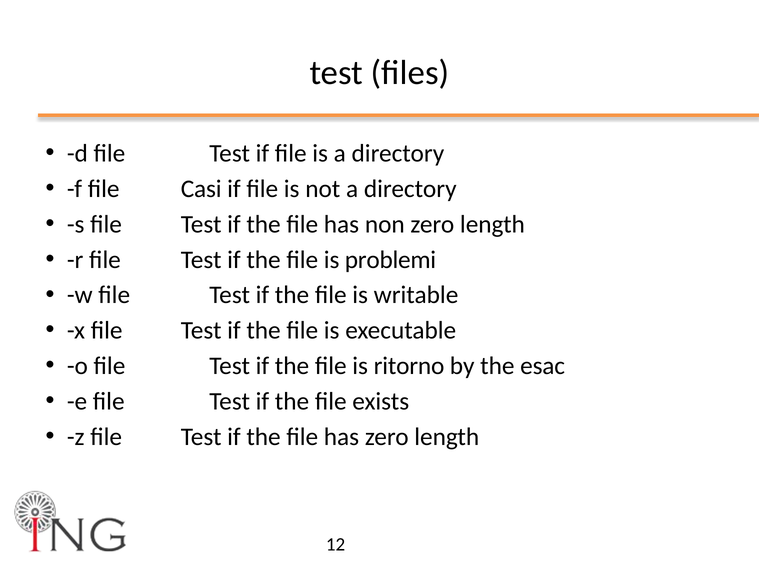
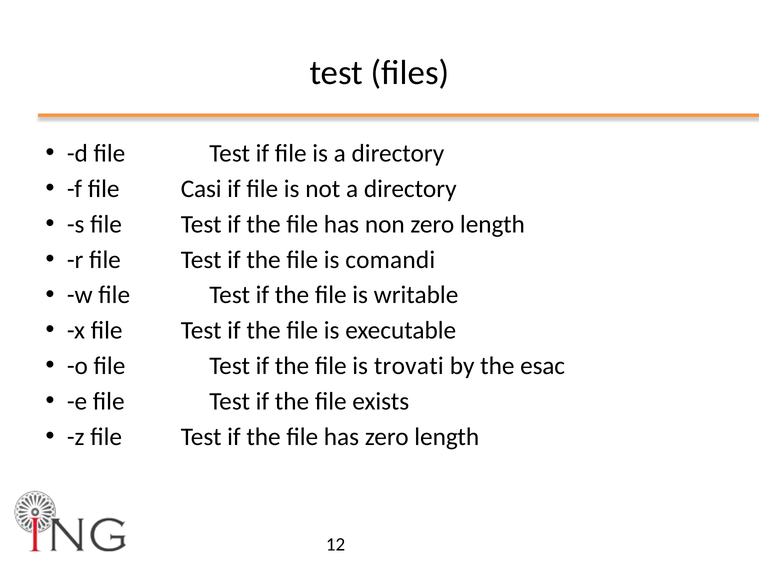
problemi: problemi -> comandi
ritorno: ritorno -> trovati
